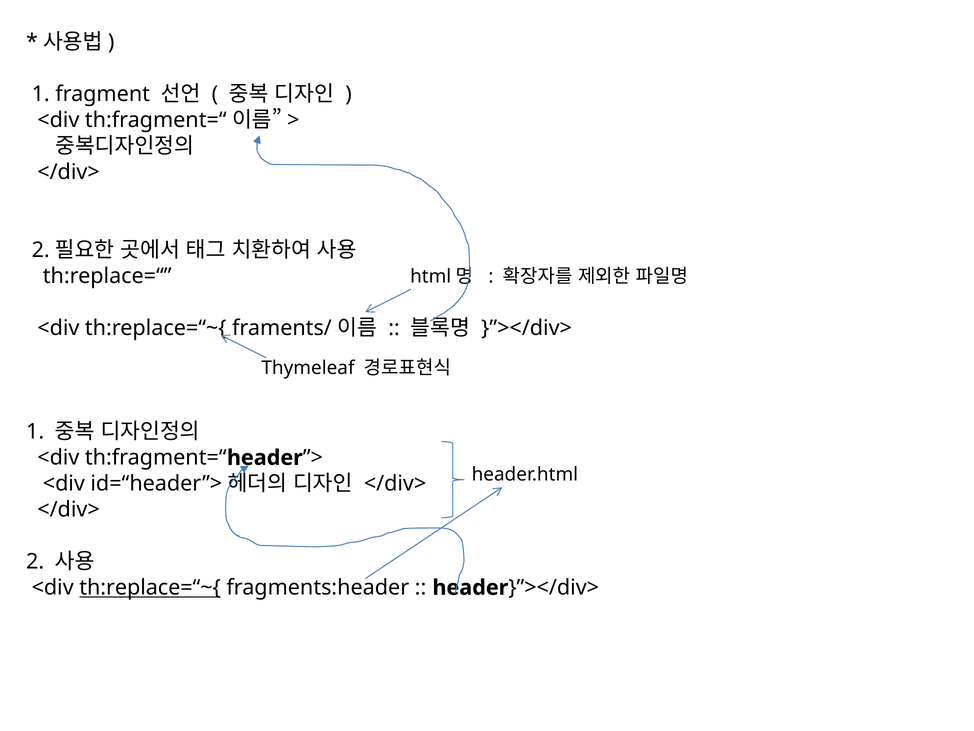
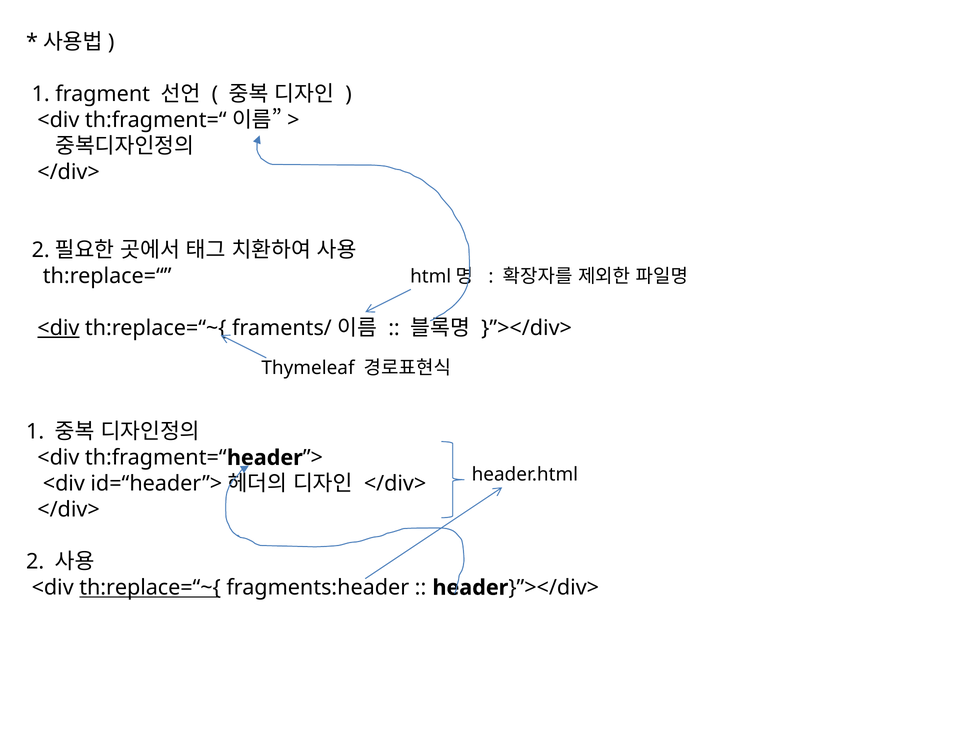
<div at (58, 328) underline: none -> present
